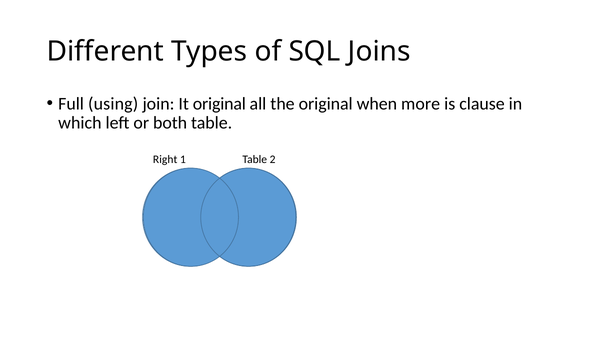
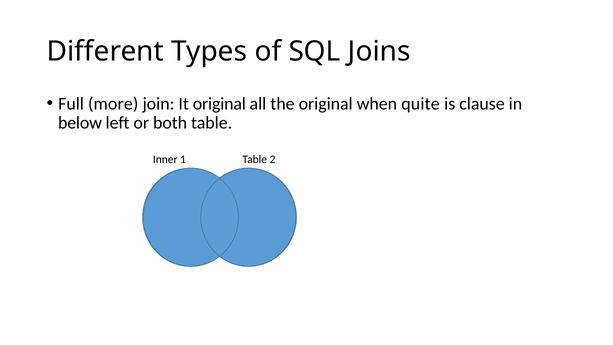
using: using -> more
more: more -> quite
which: which -> below
Right: Right -> Inner
